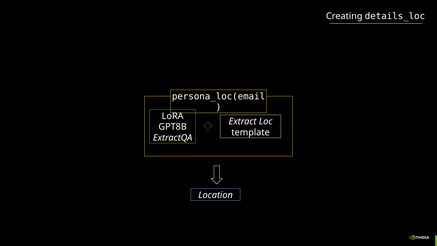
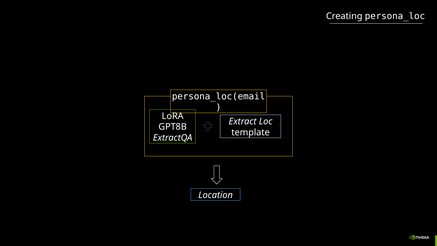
details_loc: details_loc -> persona_loc
